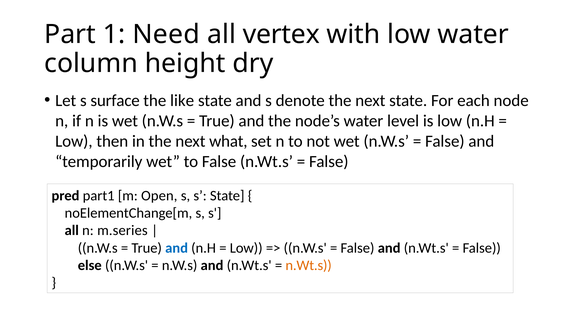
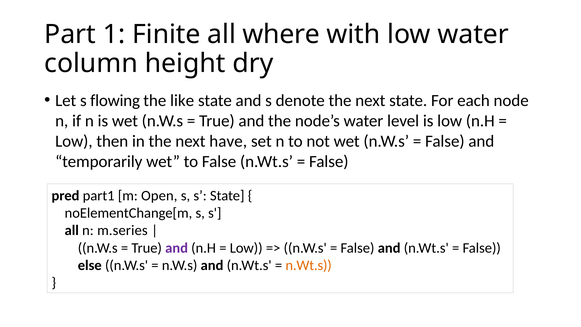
Need: Need -> Finite
vertex: vertex -> where
surface: surface -> flowing
what: what -> have
and at (177, 248) colour: blue -> purple
